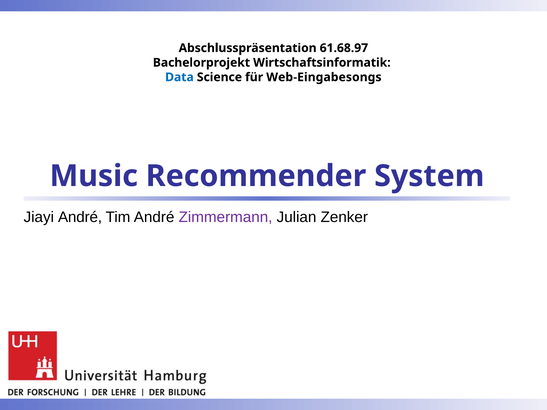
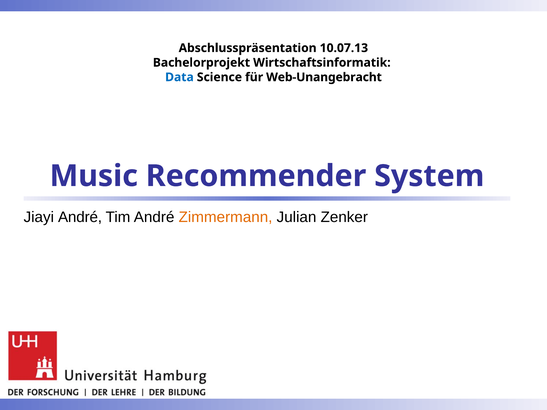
61.68.97: 61.68.97 -> 10.07.13
Web-Eingabesongs: Web-Eingabesongs -> Web-Unangebracht
Zimmermann colour: purple -> orange
